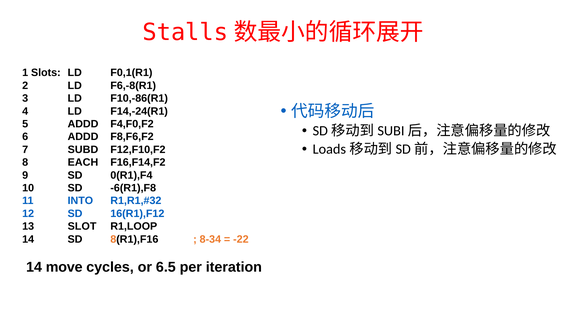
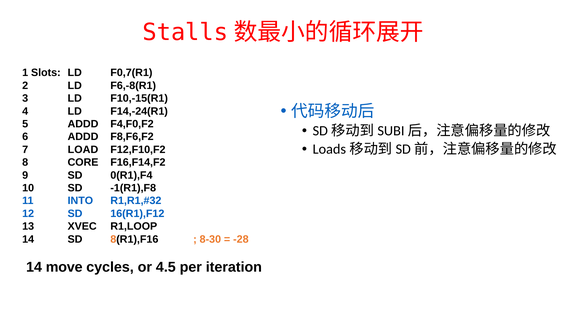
F0,1(R1: F0,1(R1 -> F0,7(R1
F10,-86(R1: F10,-86(R1 -> F10,-15(R1
SUBD: SUBD -> LOAD
EACH: EACH -> CORE
-6(R1),F8: -6(R1),F8 -> -1(R1),F8
SLOT: SLOT -> XVEC
8-34: 8-34 -> 8-30
-22: -22 -> -28
6.5: 6.5 -> 4.5
